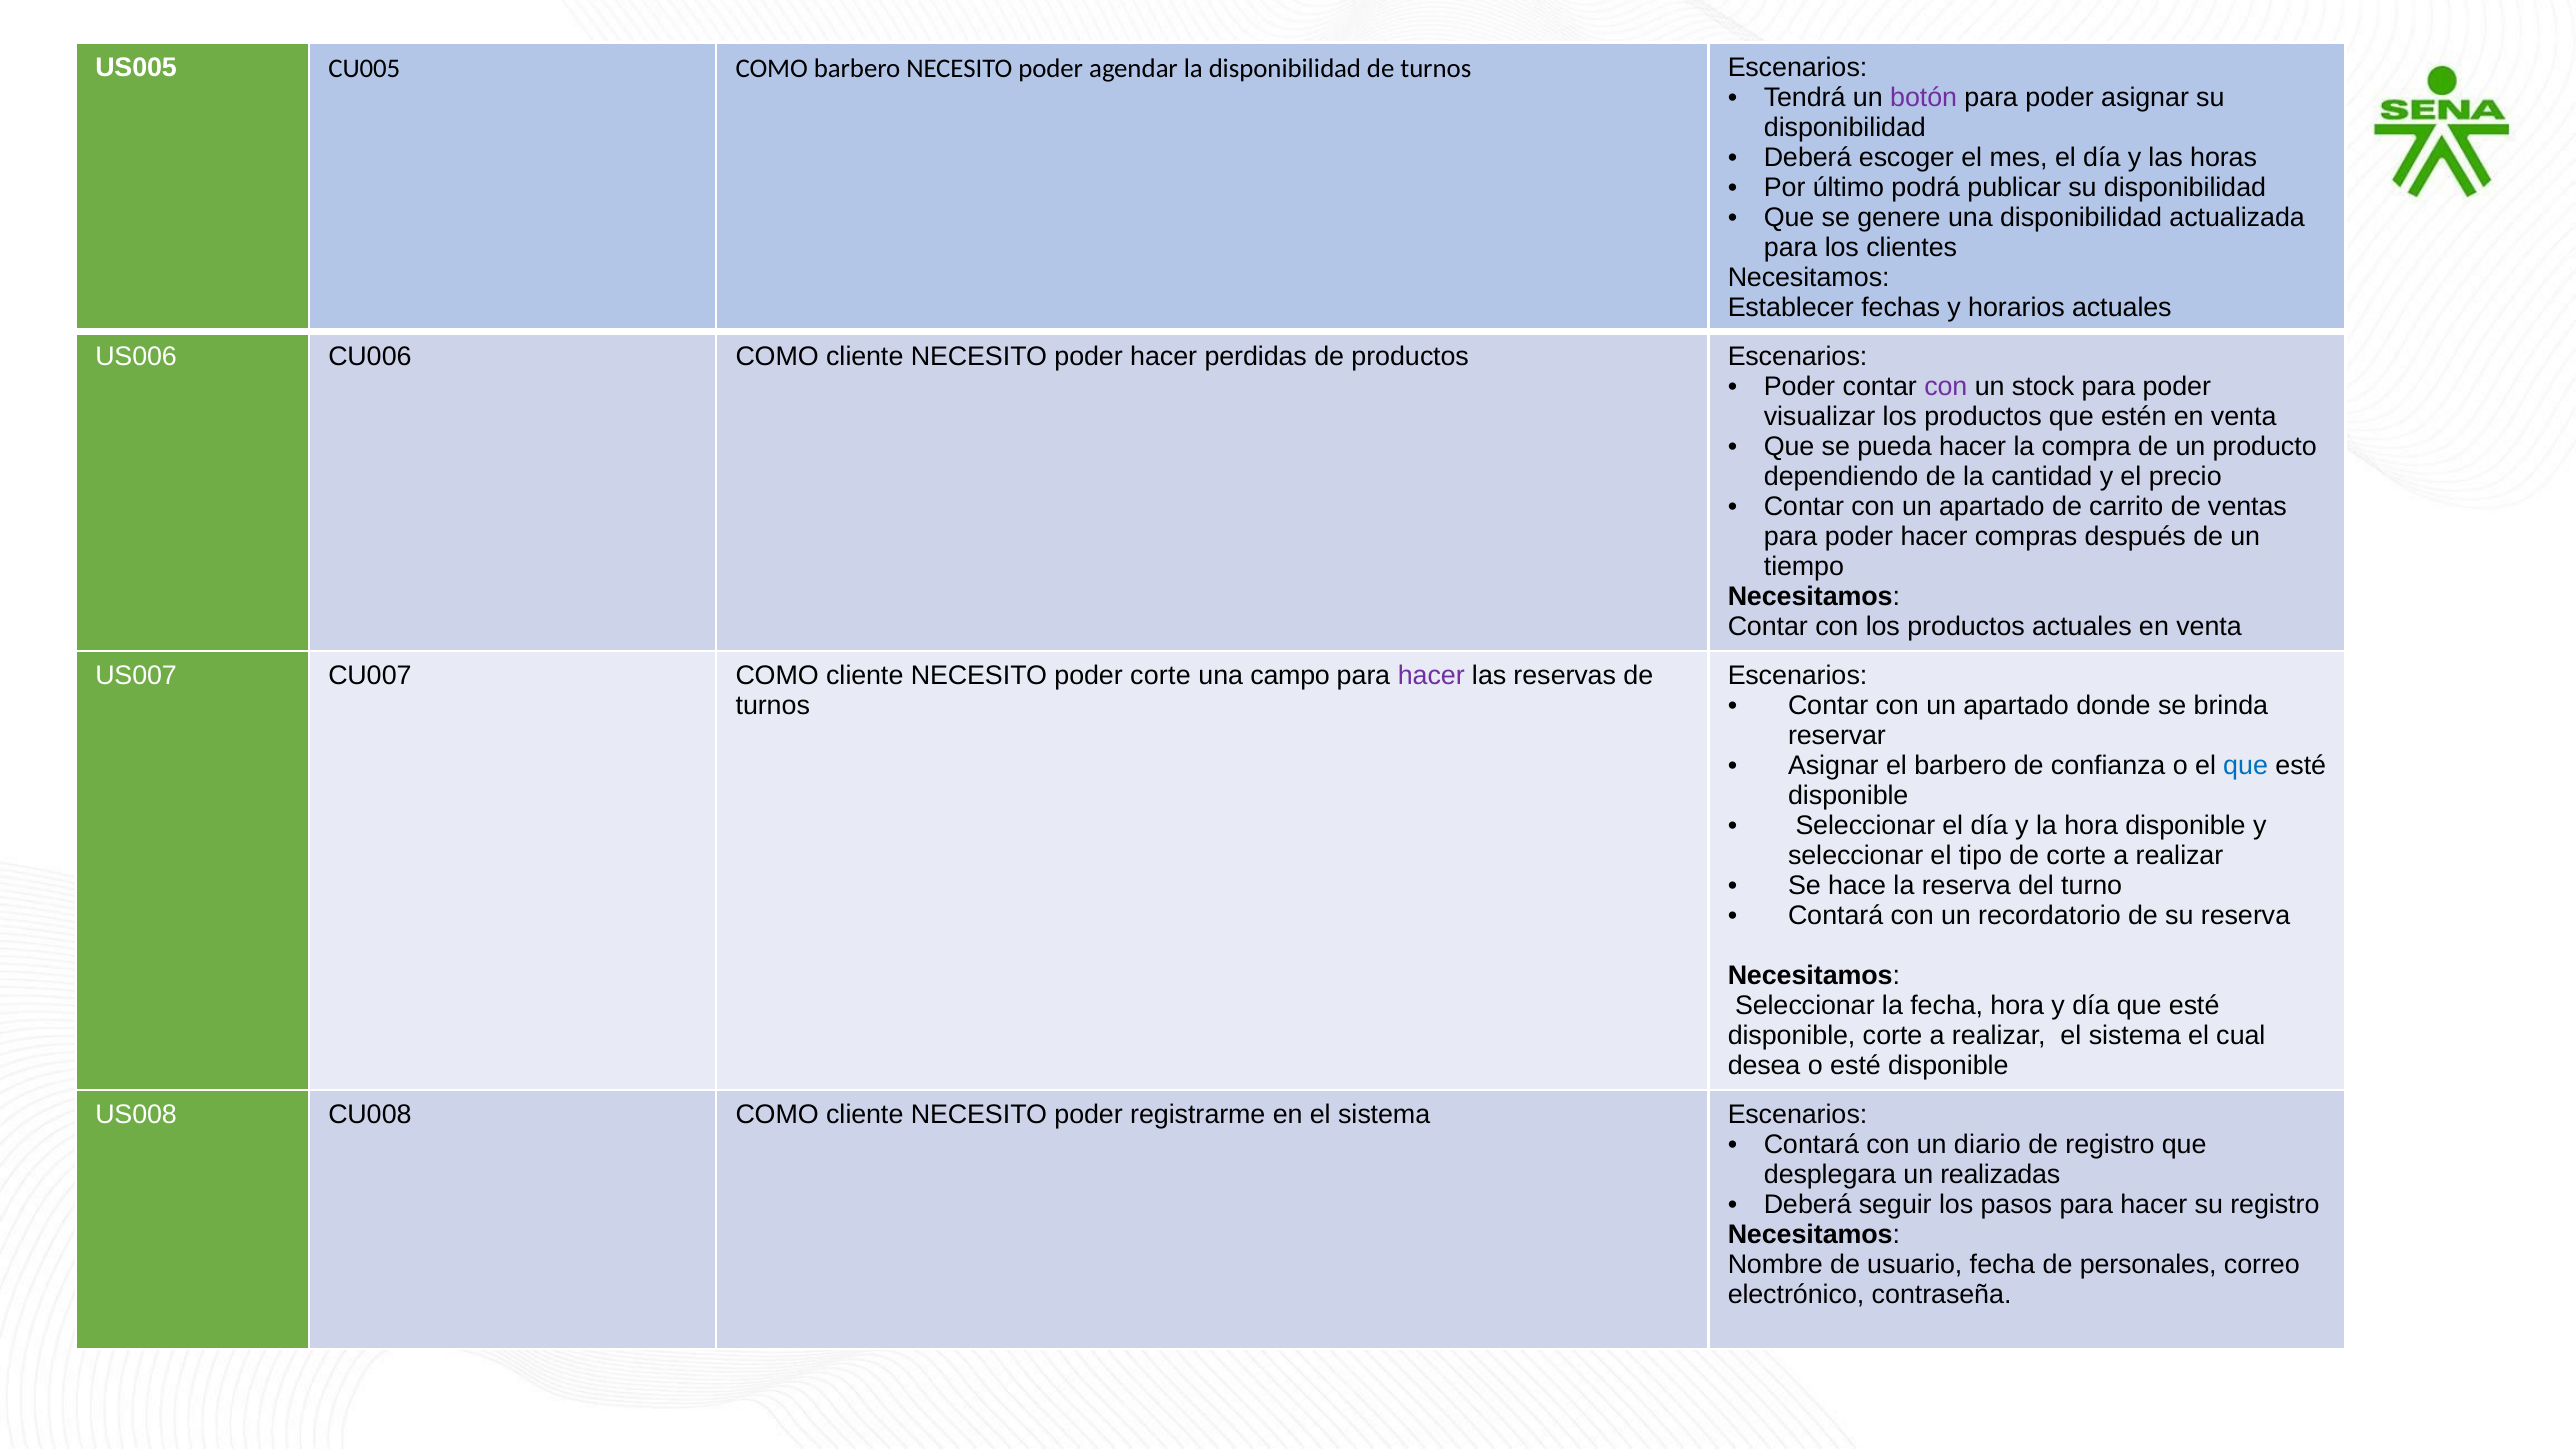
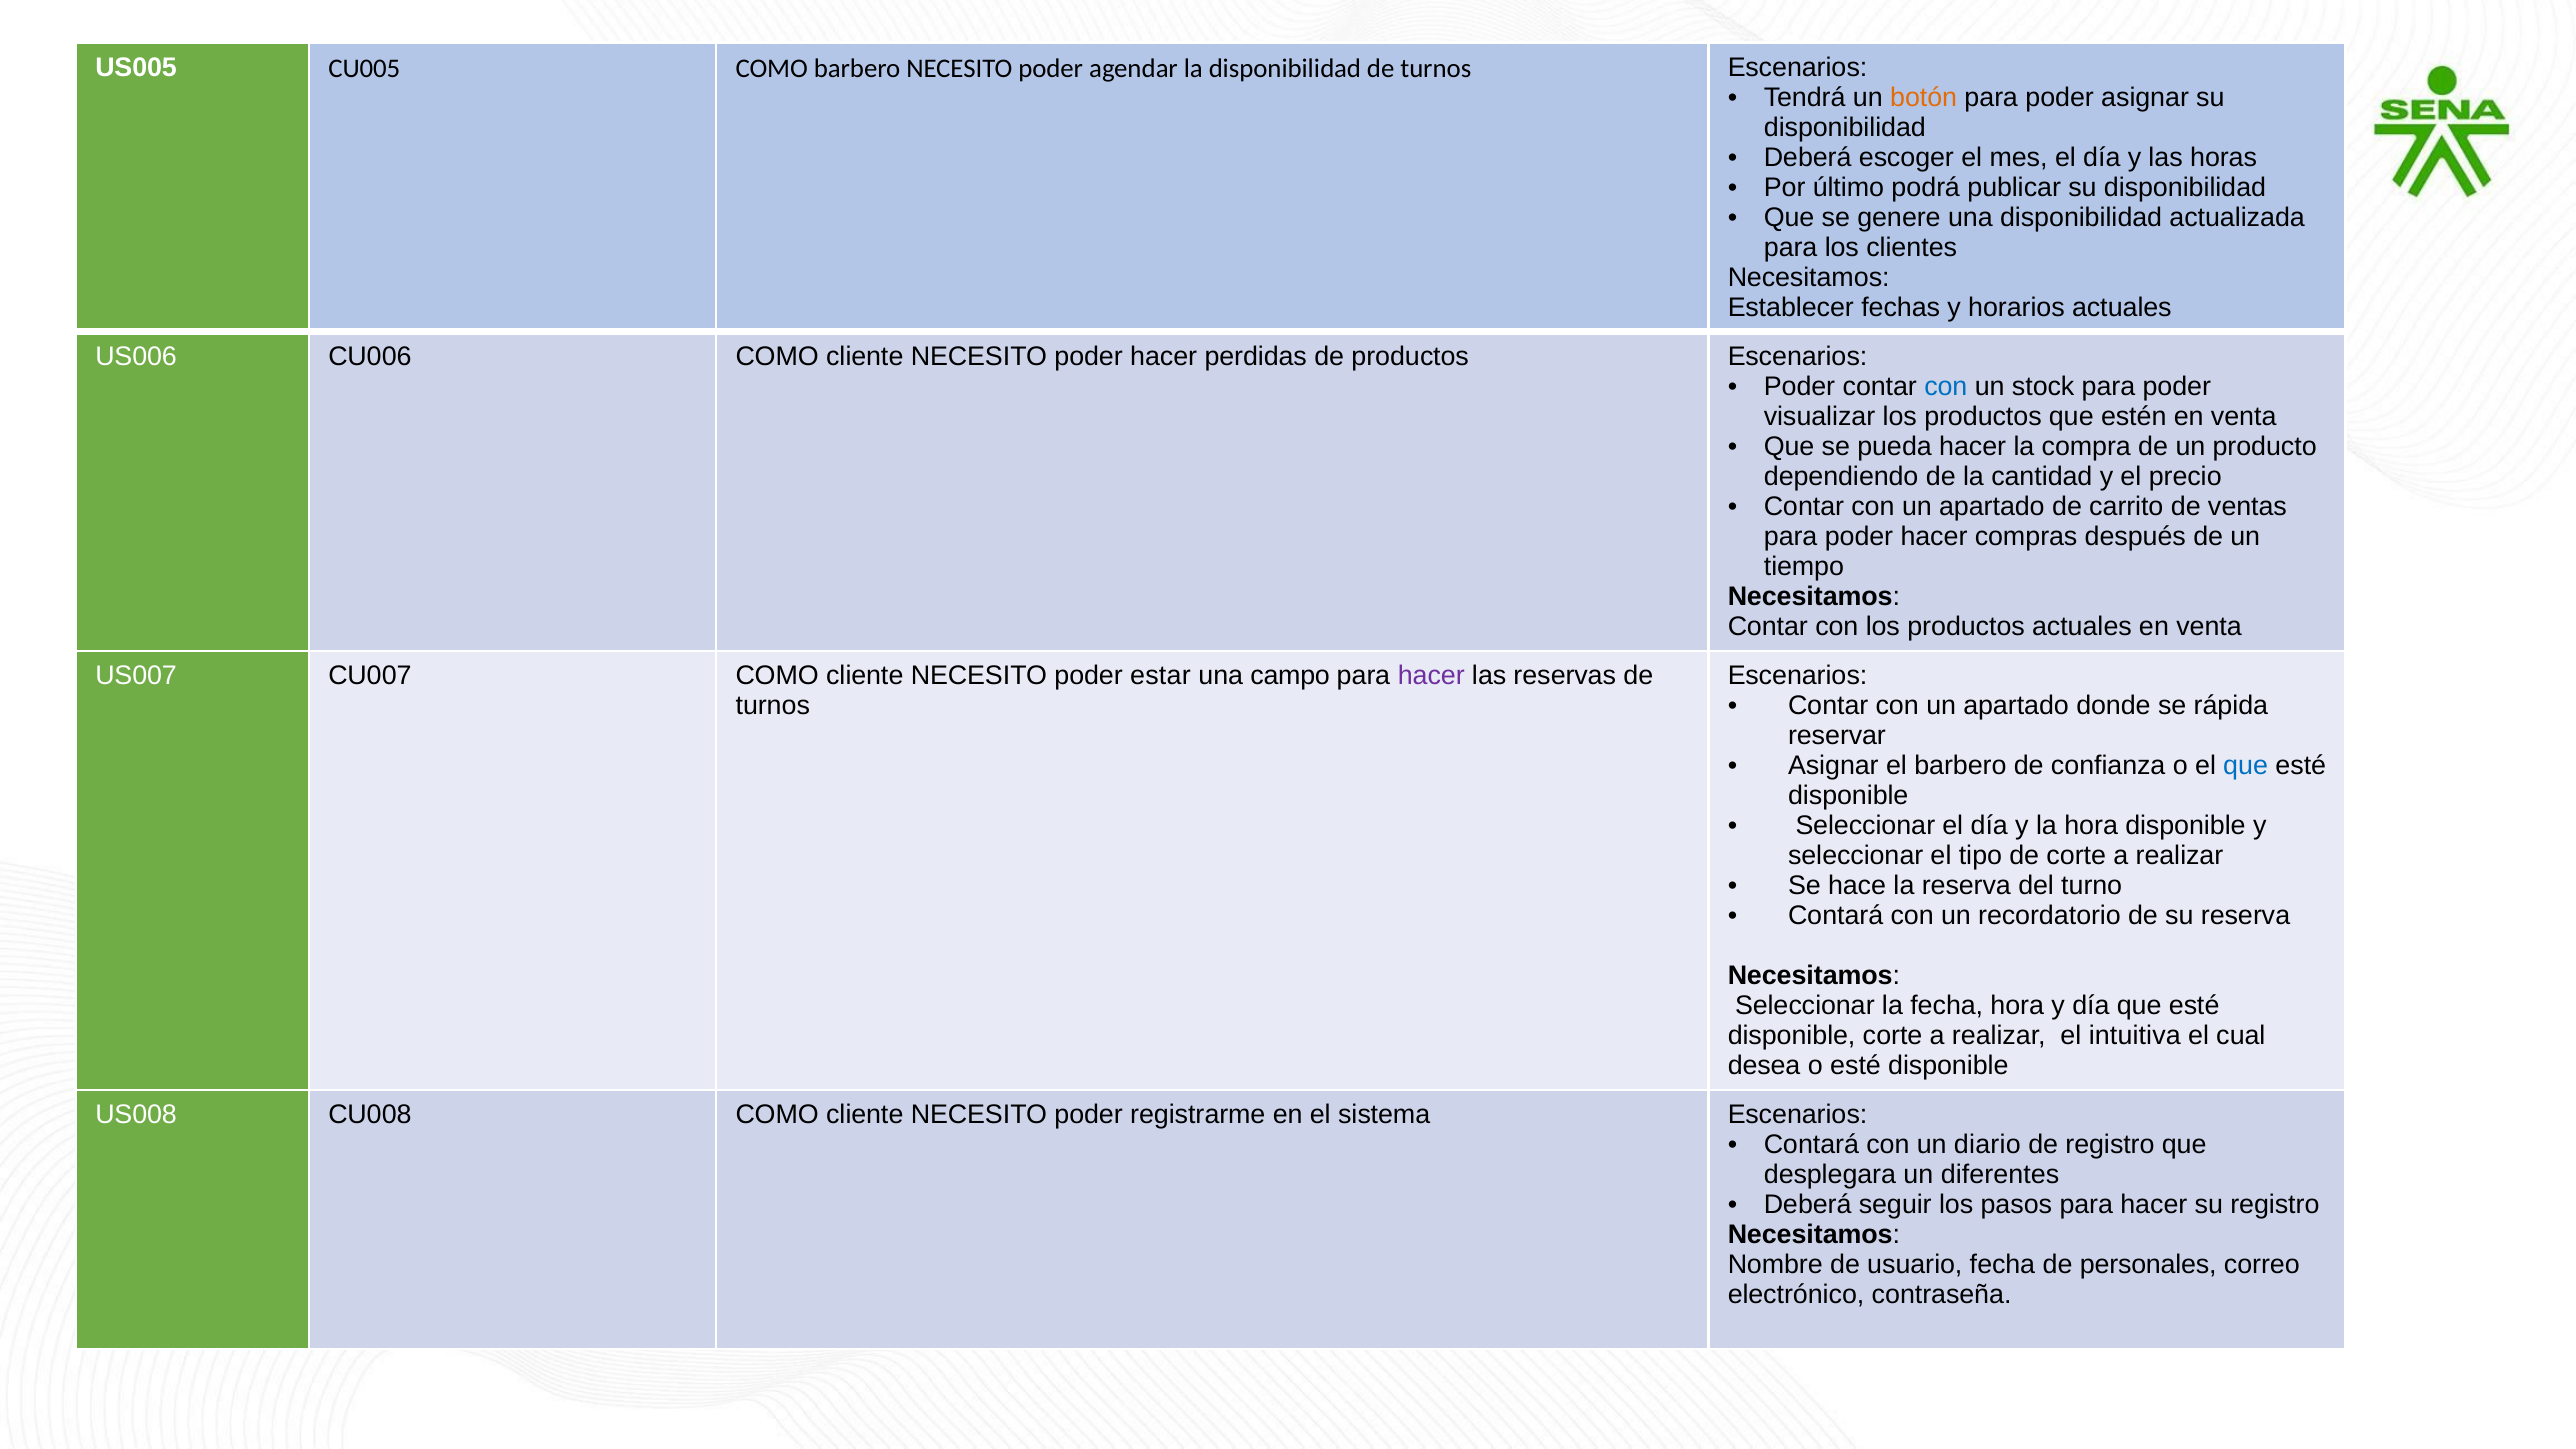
botón colour: purple -> orange
con at (1946, 387) colour: purple -> blue
poder corte: corte -> estar
brinda: brinda -> rápida
realizar el sistema: sistema -> intuitiva
realizadas: realizadas -> diferentes
